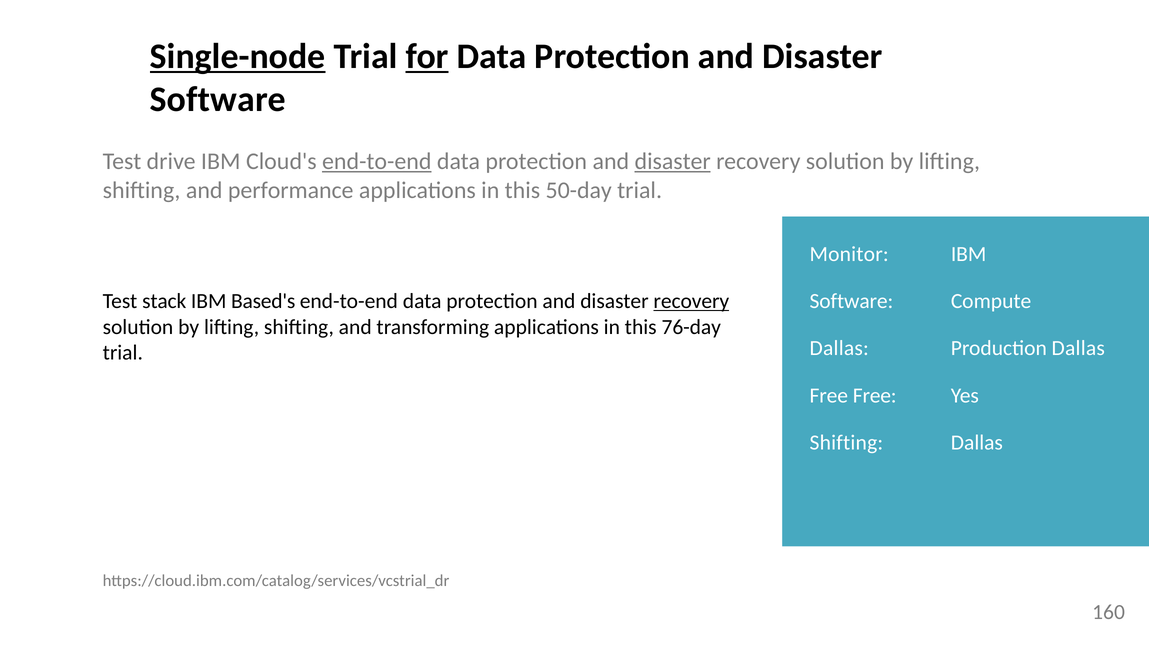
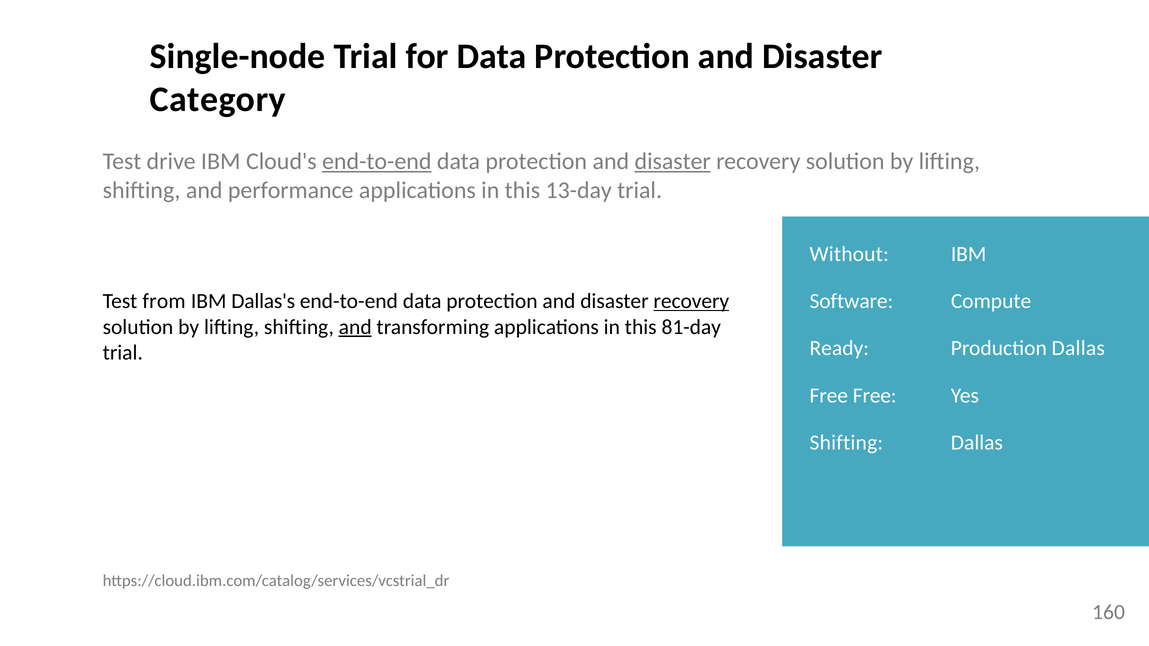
Single-node underline: present -> none
for underline: present -> none
Software at (218, 100): Software -> Category
50-day: 50-day -> 13-day
Monitor: Monitor -> Without
stack: stack -> from
Based's: Based's -> Dallas's
and at (355, 327) underline: none -> present
76-day: 76-day -> 81-day
Dallas at (839, 348): Dallas -> Ready
